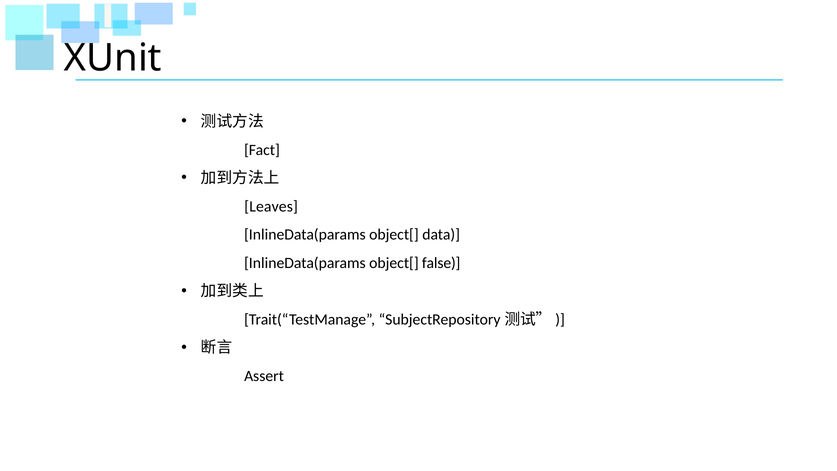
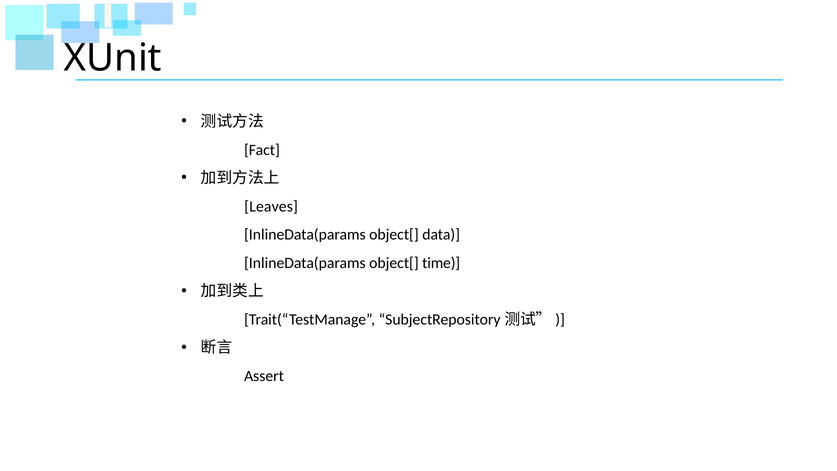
false: false -> time
